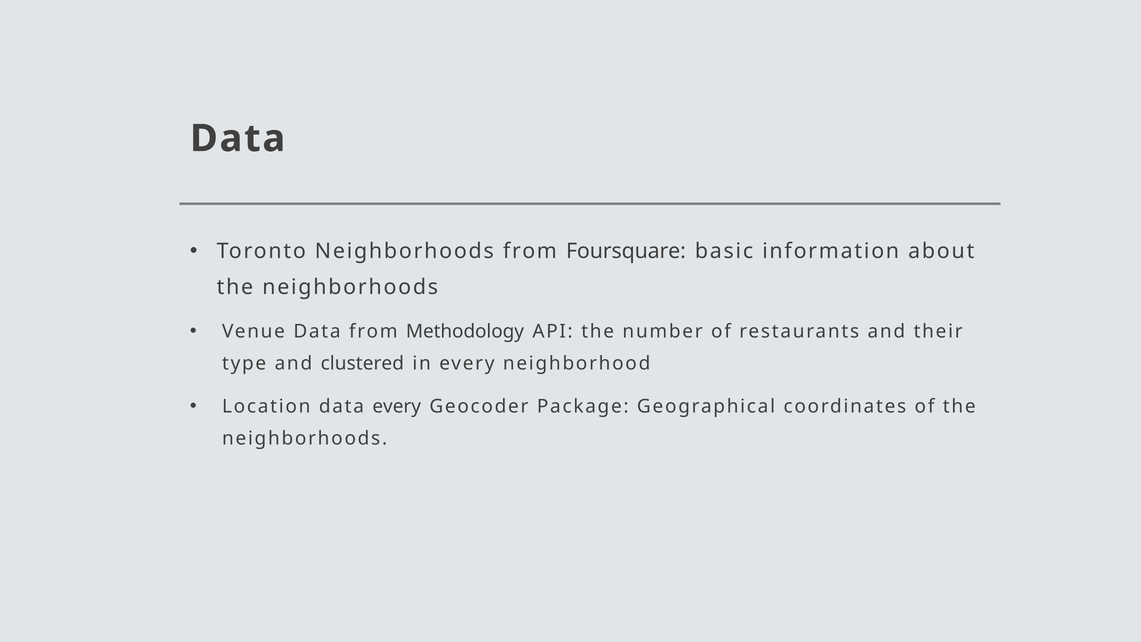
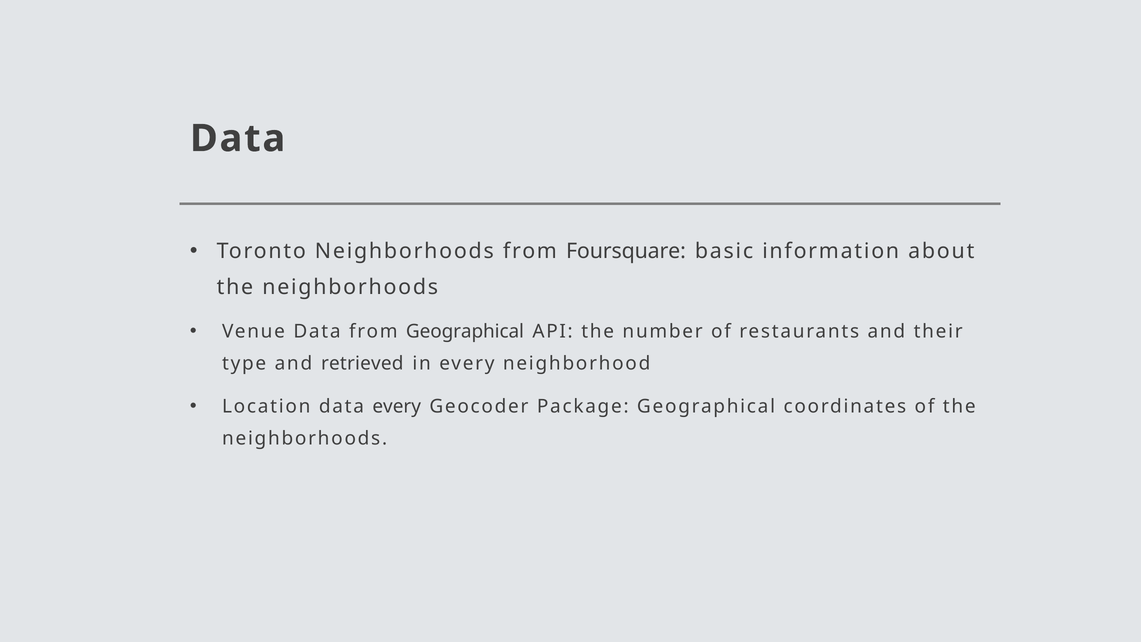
from Methodology: Methodology -> Geographical
clustered: clustered -> retrieved
